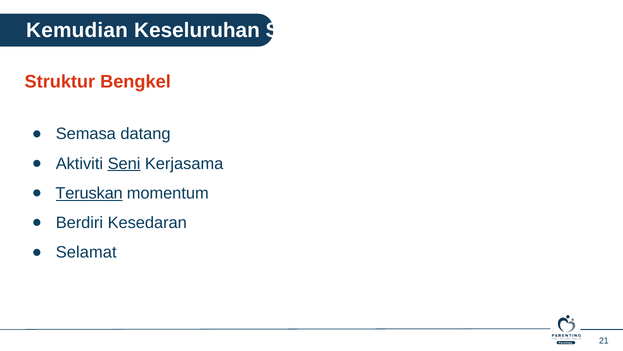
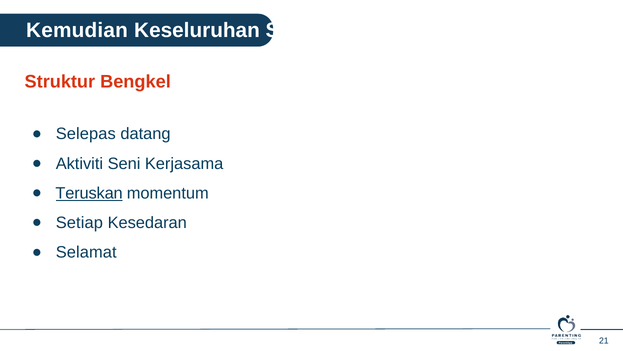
Semasa: Semasa -> Selepas
Seni underline: present -> none
Berdiri: Berdiri -> Setiap
